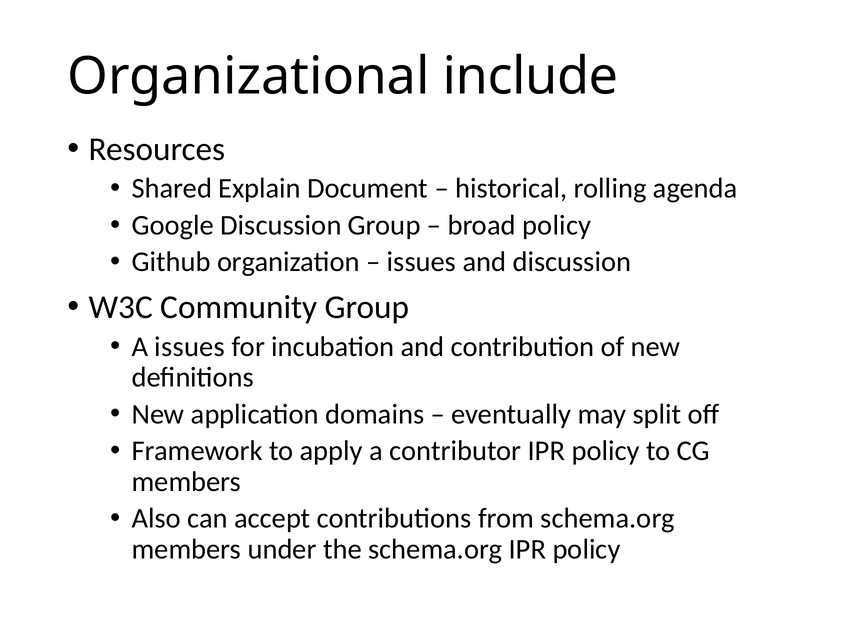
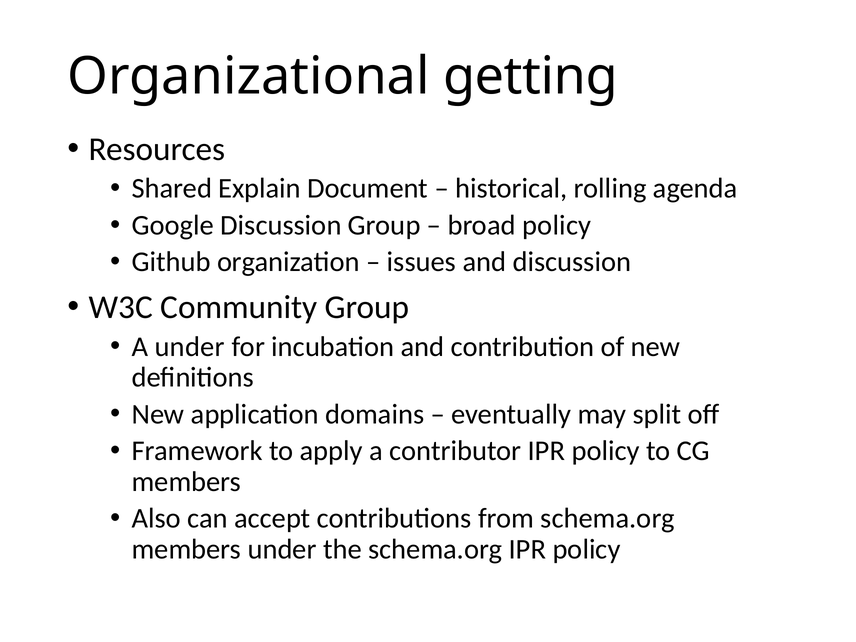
include: include -> getting
A issues: issues -> under
